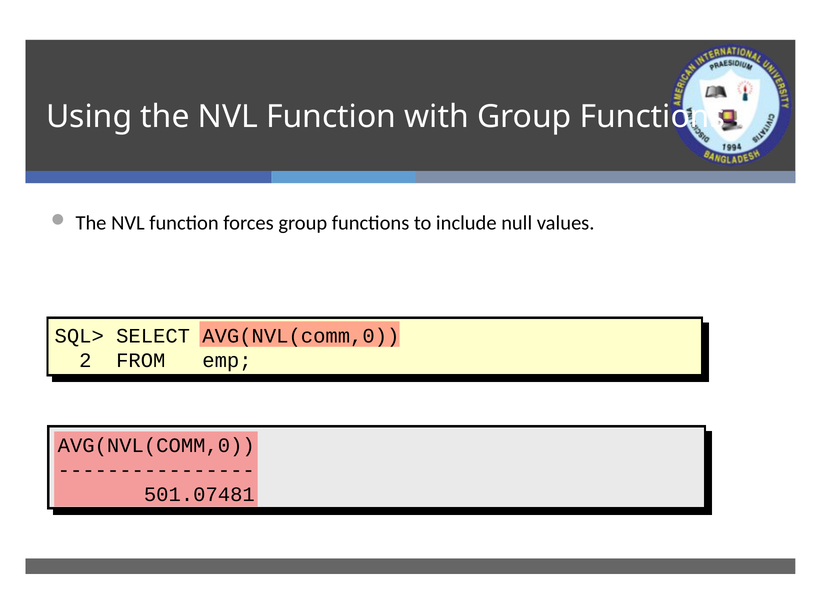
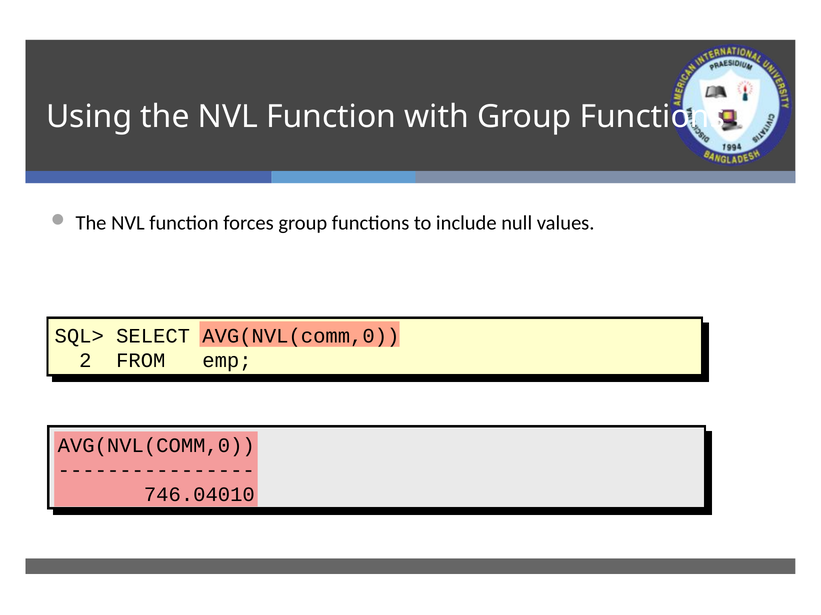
501.07481: 501.07481 -> 746.04010
